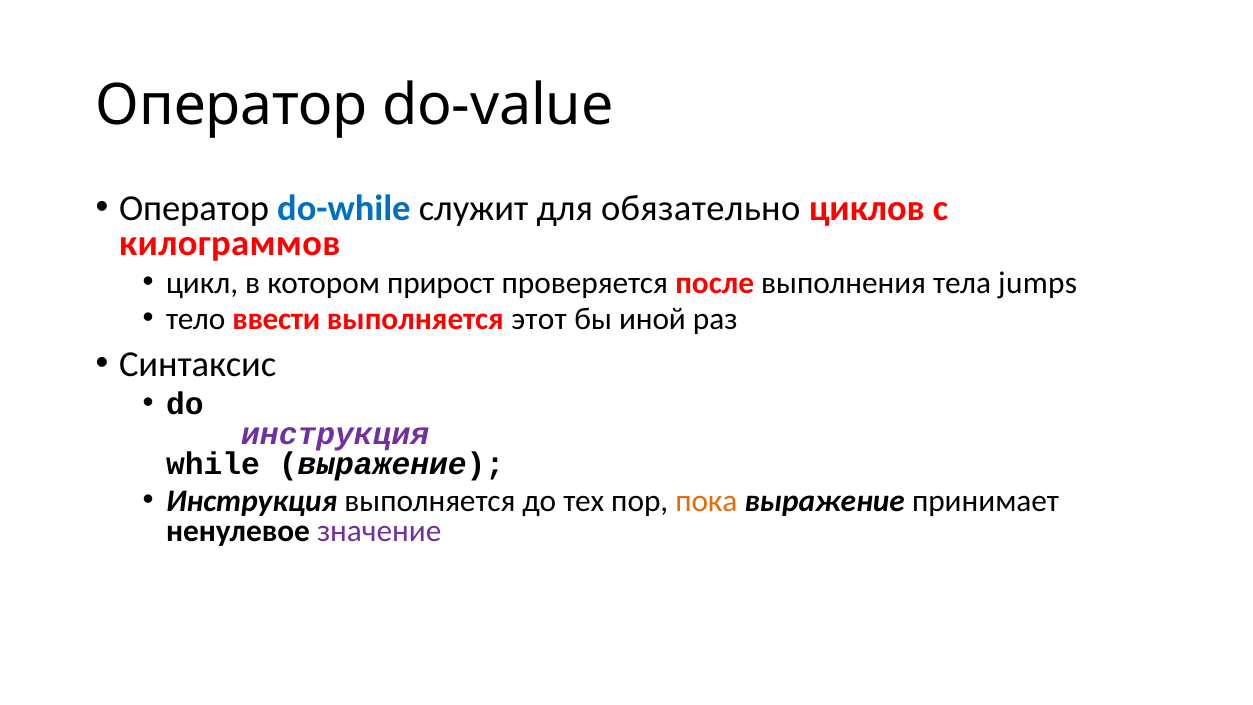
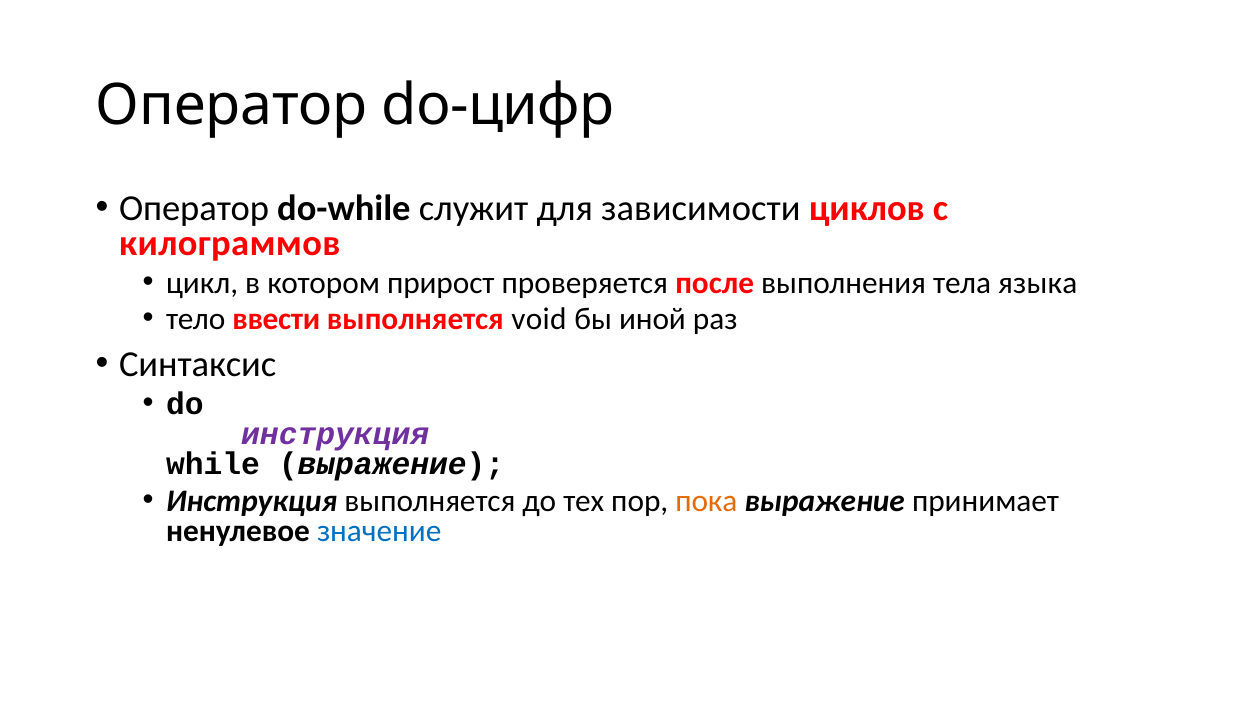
do-value: do-value -> do-цифр
do-while colour: blue -> black
обязательно: обязательно -> зависимости
jumps: jumps -> языка
этот: этот -> void
значение colour: purple -> blue
